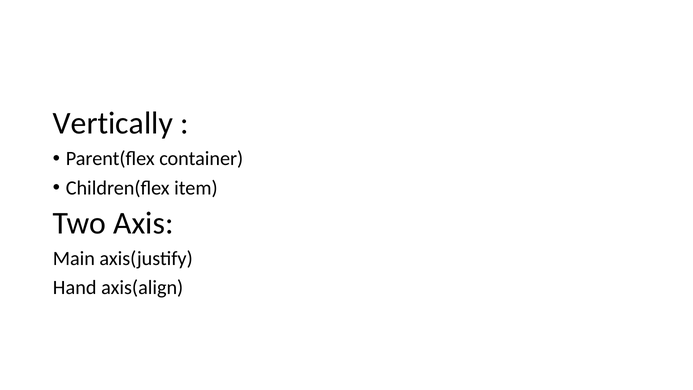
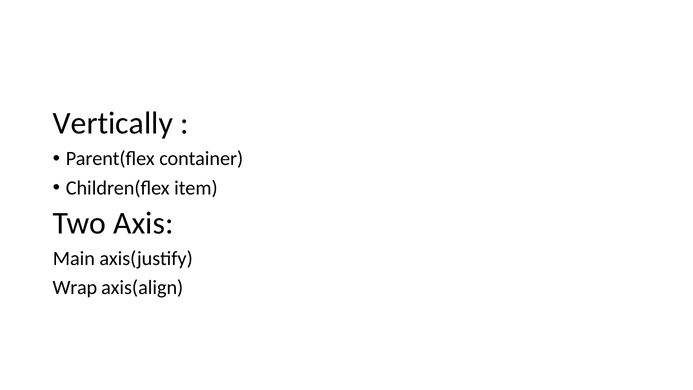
Hand: Hand -> Wrap
